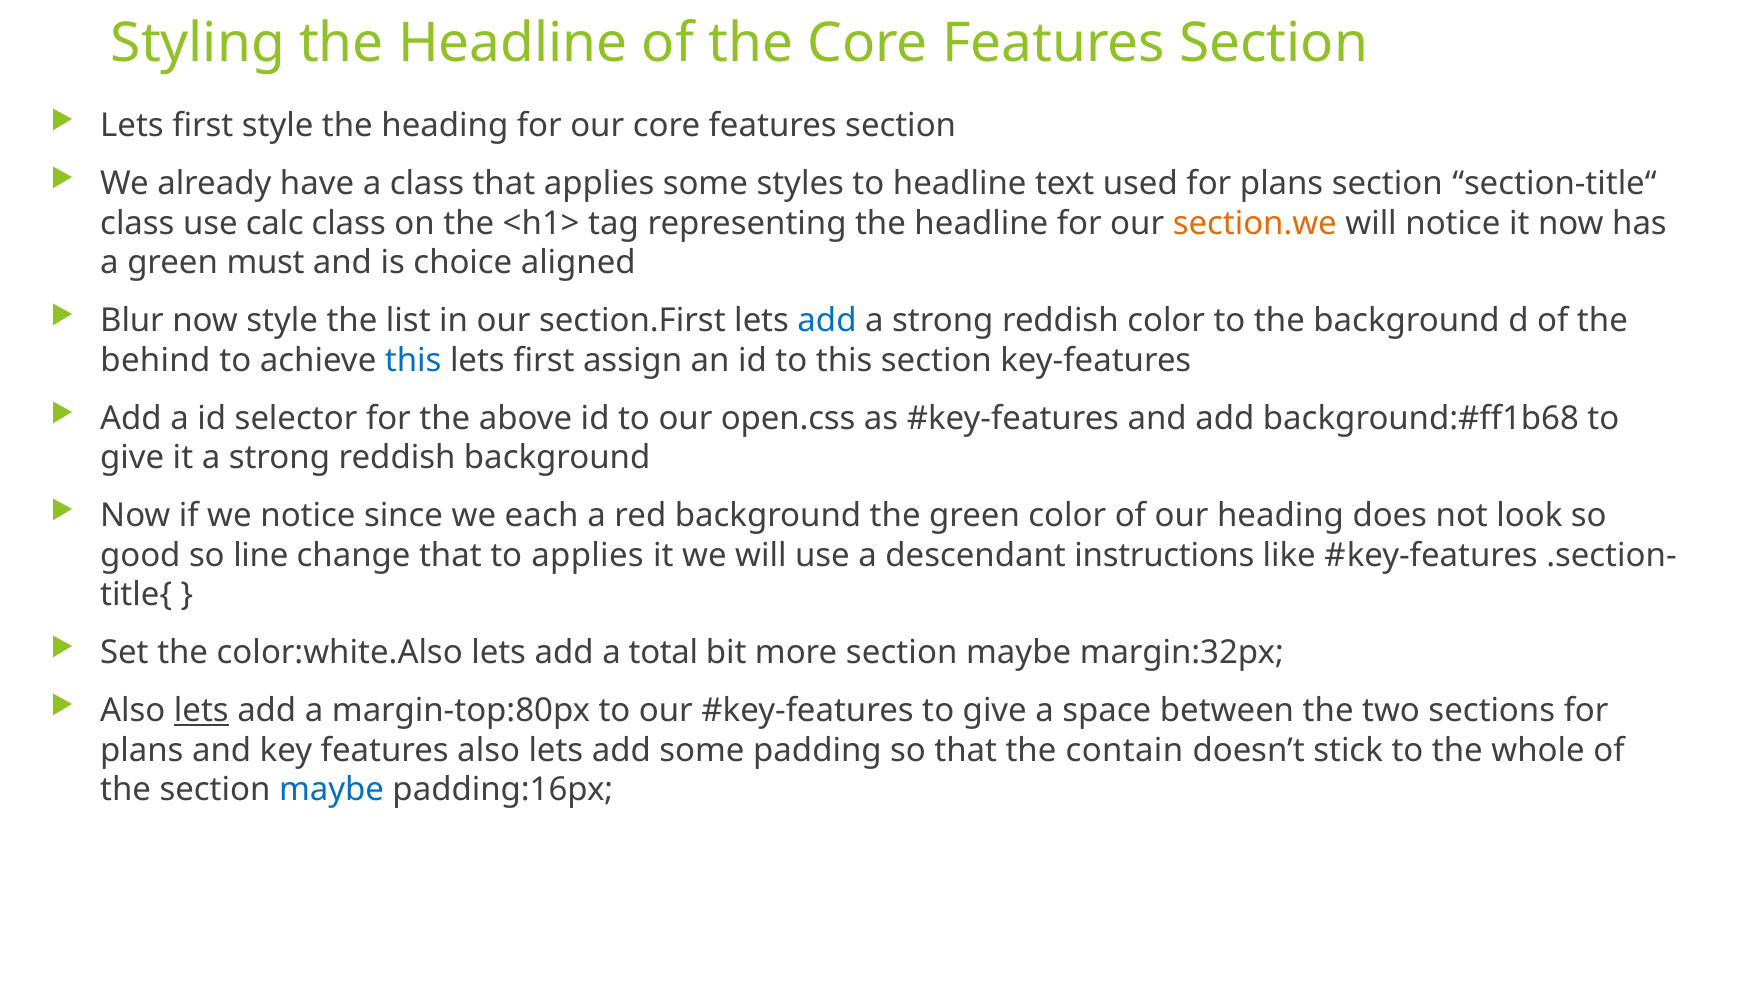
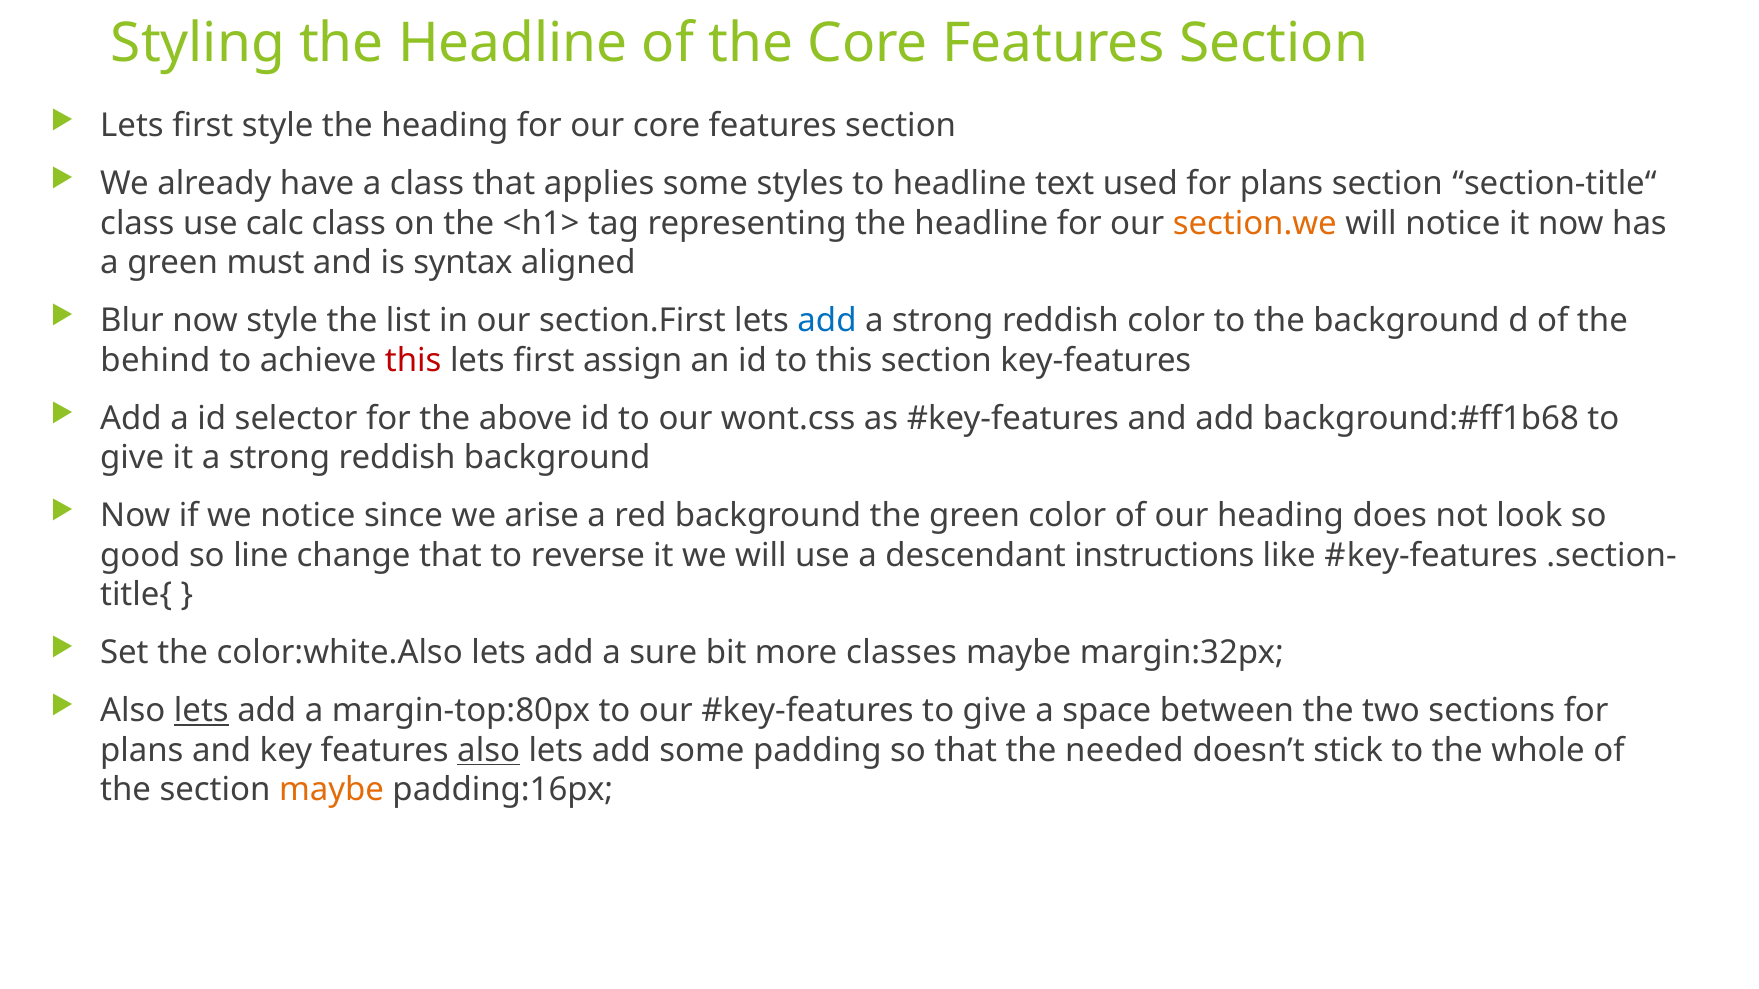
choice: choice -> syntax
this at (413, 361) colour: blue -> red
open.css: open.css -> wont.css
each: each -> arise
to applies: applies -> reverse
total: total -> sure
more section: section -> classes
also at (489, 751) underline: none -> present
contain: contain -> needed
maybe at (332, 790) colour: blue -> orange
